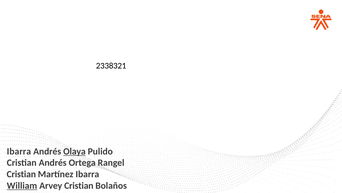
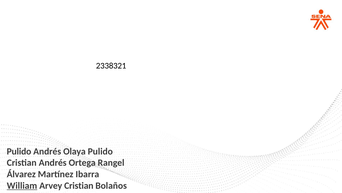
Ibarra at (19, 151): Ibarra -> Pulido
Olaya underline: present -> none
Cristian at (21, 174): Cristian -> Álvarez
